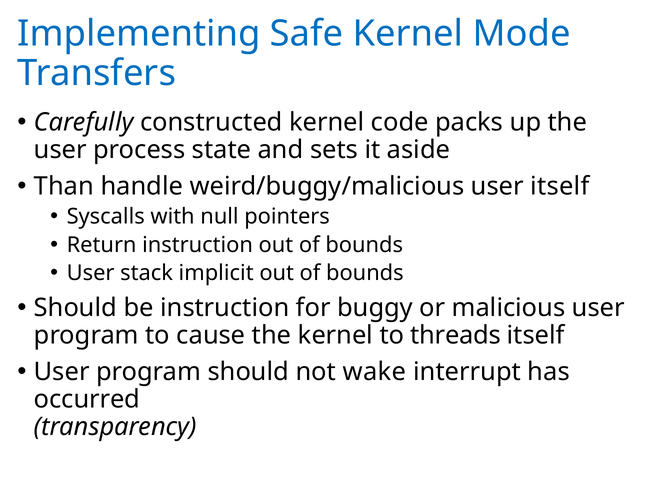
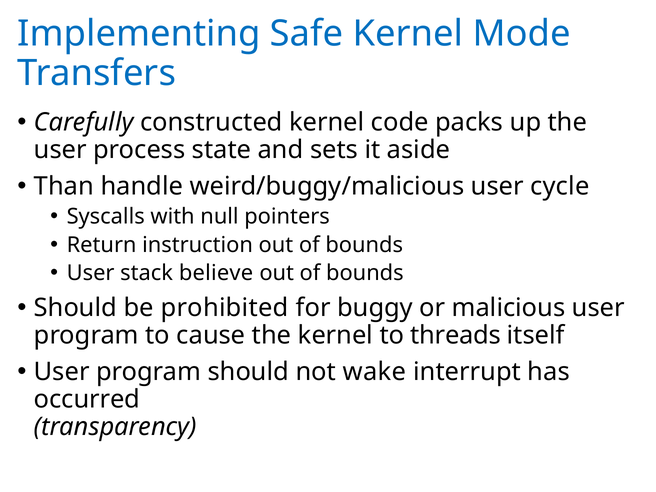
user itself: itself -> cycle
implicit: implicit -> believe
be instruction: instruction -> prohibited
